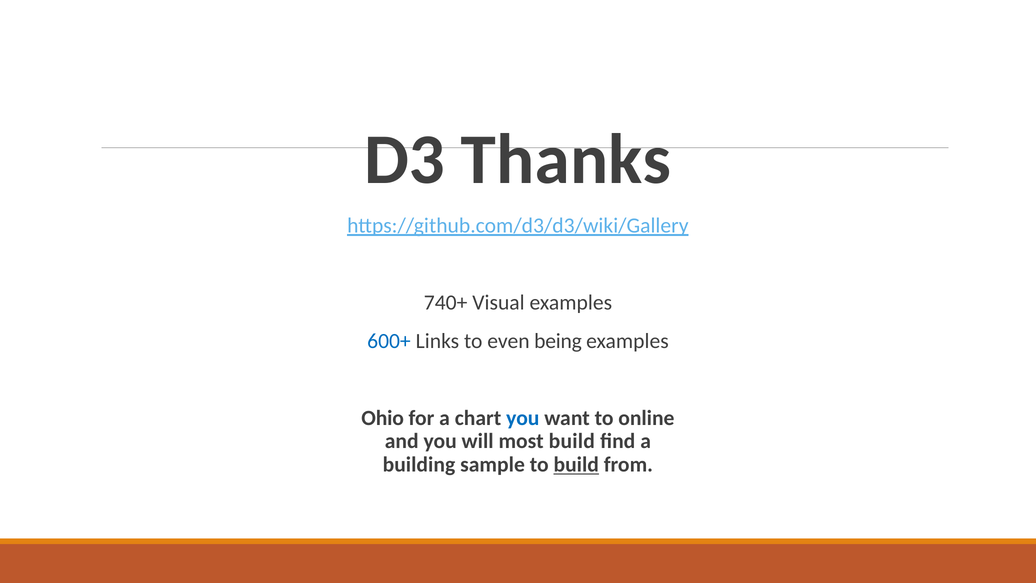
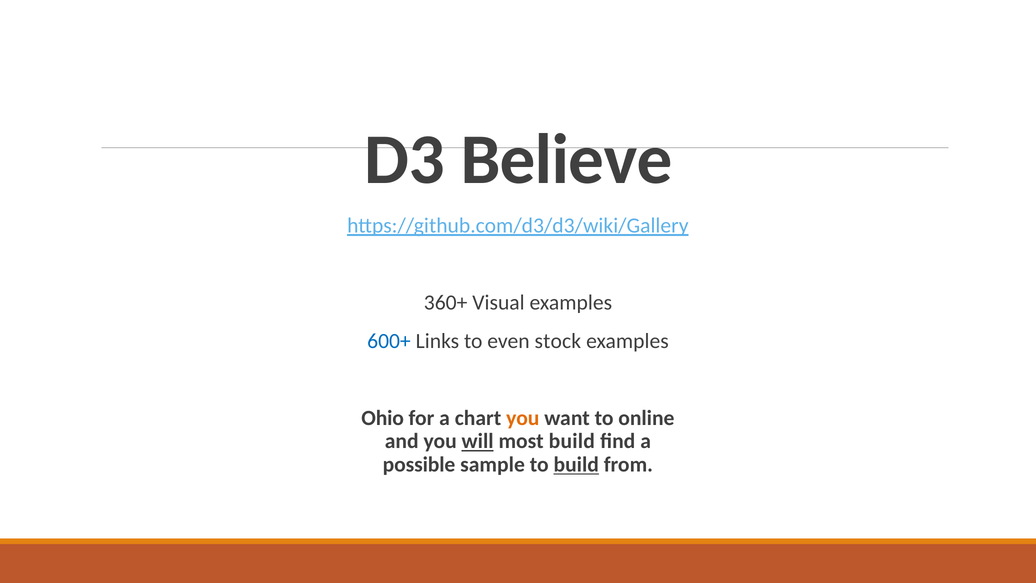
Thanks: Thanks -> Believe
740+: 740+ -> 360+
being: being -> stock
you at (523, 418) colour: blue -> orange
will underline: none -> present
building: building -> possible
